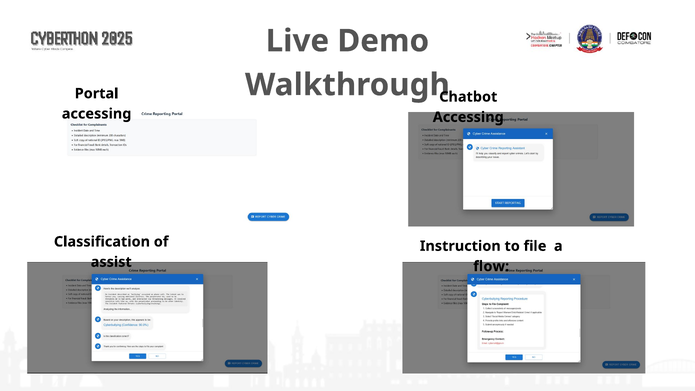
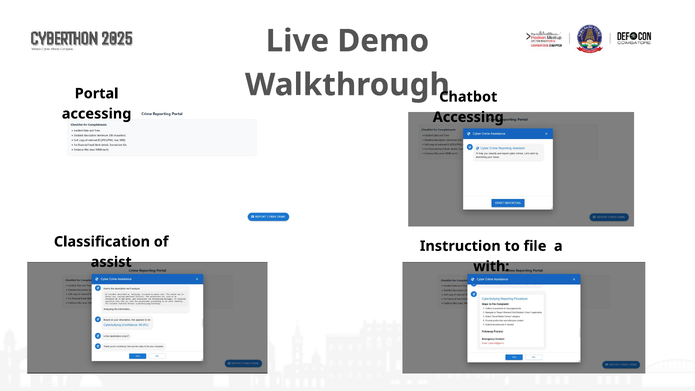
flow: flow -> with
